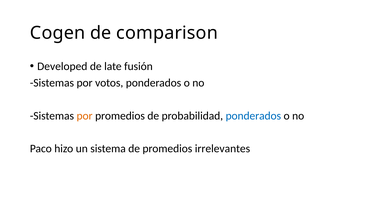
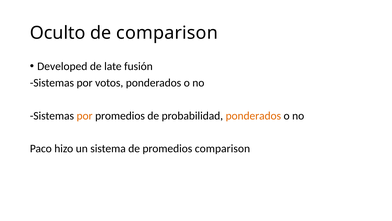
Cogen: Cogen -> Oculto
ponderados at (253, 115) colour: blue -> orange
promedios irrelevantes: irrelevantes -> comparison
